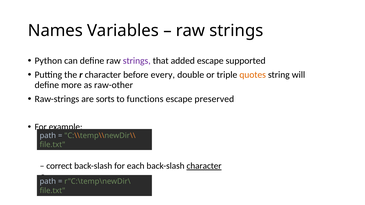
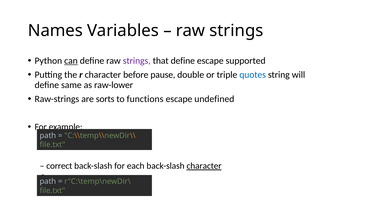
can underline: none -> present
that added: added -> define
every: every -> pause
quotes colour: orange -> blue
more: more -> same
raw-other: raw-other -> raw-lower
preserved: preserved -> undefined
